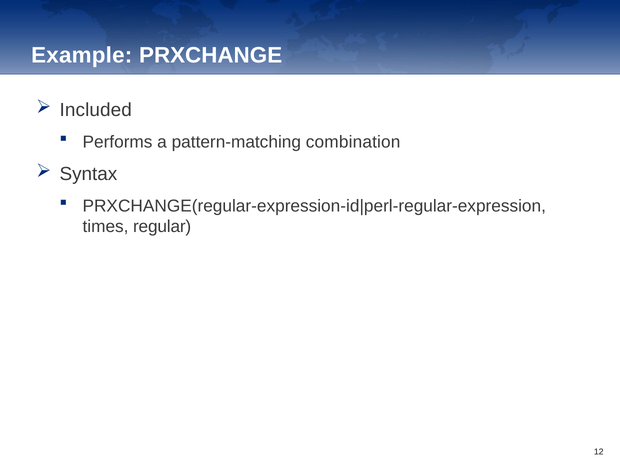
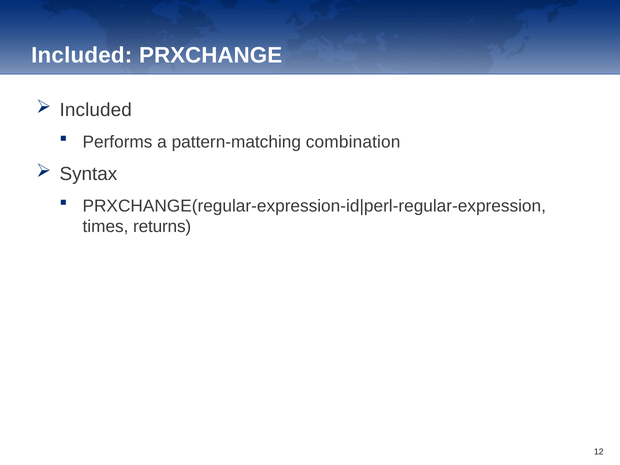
Example at (82, 56): Example -> Included
regular: regular -> returns
